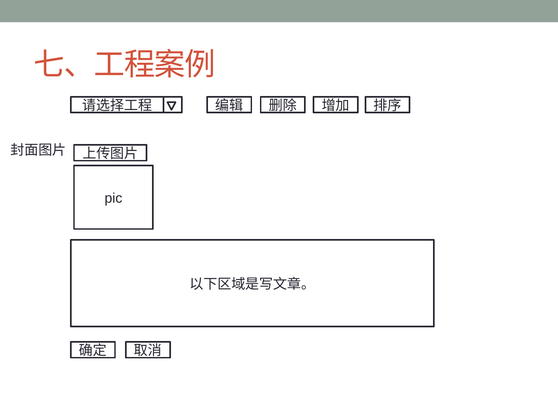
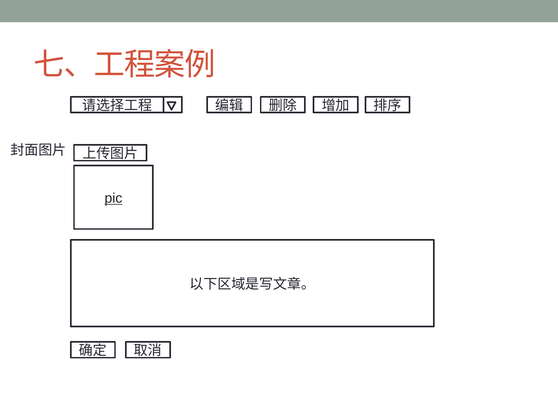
pic underline: none -> present
